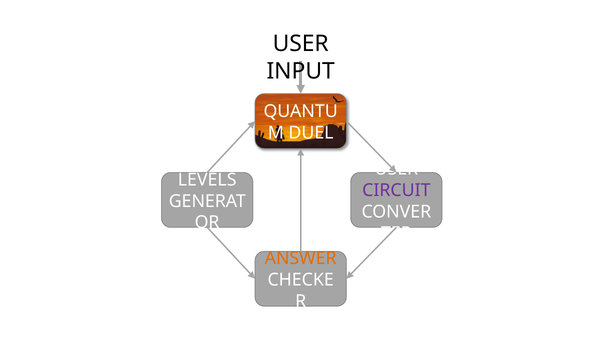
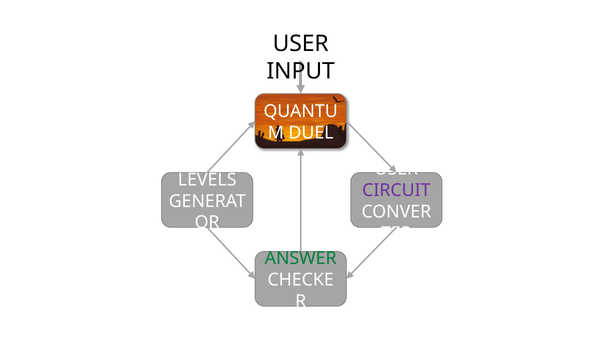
ANSWER colour: orange -> green
